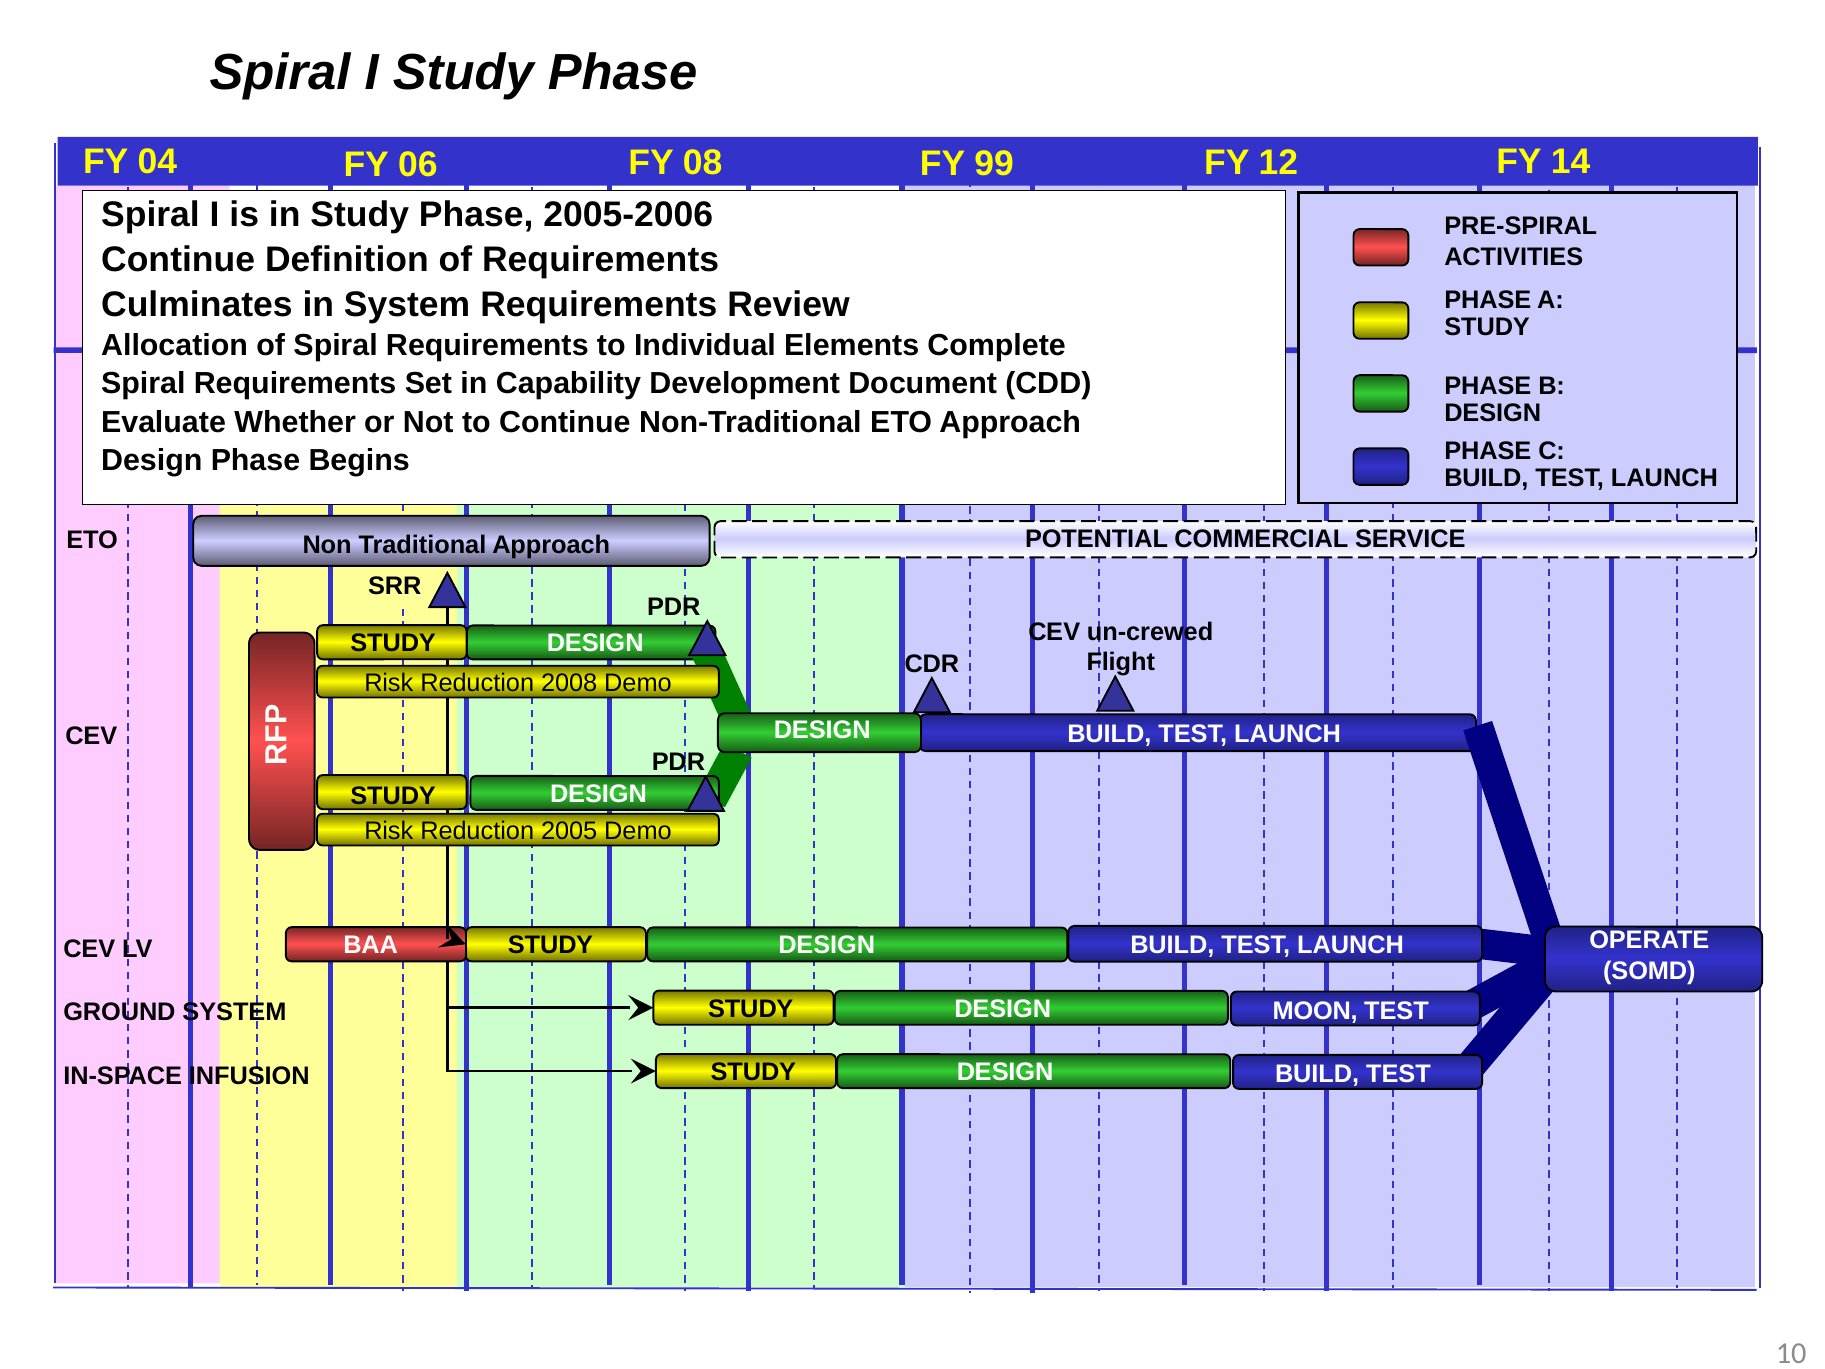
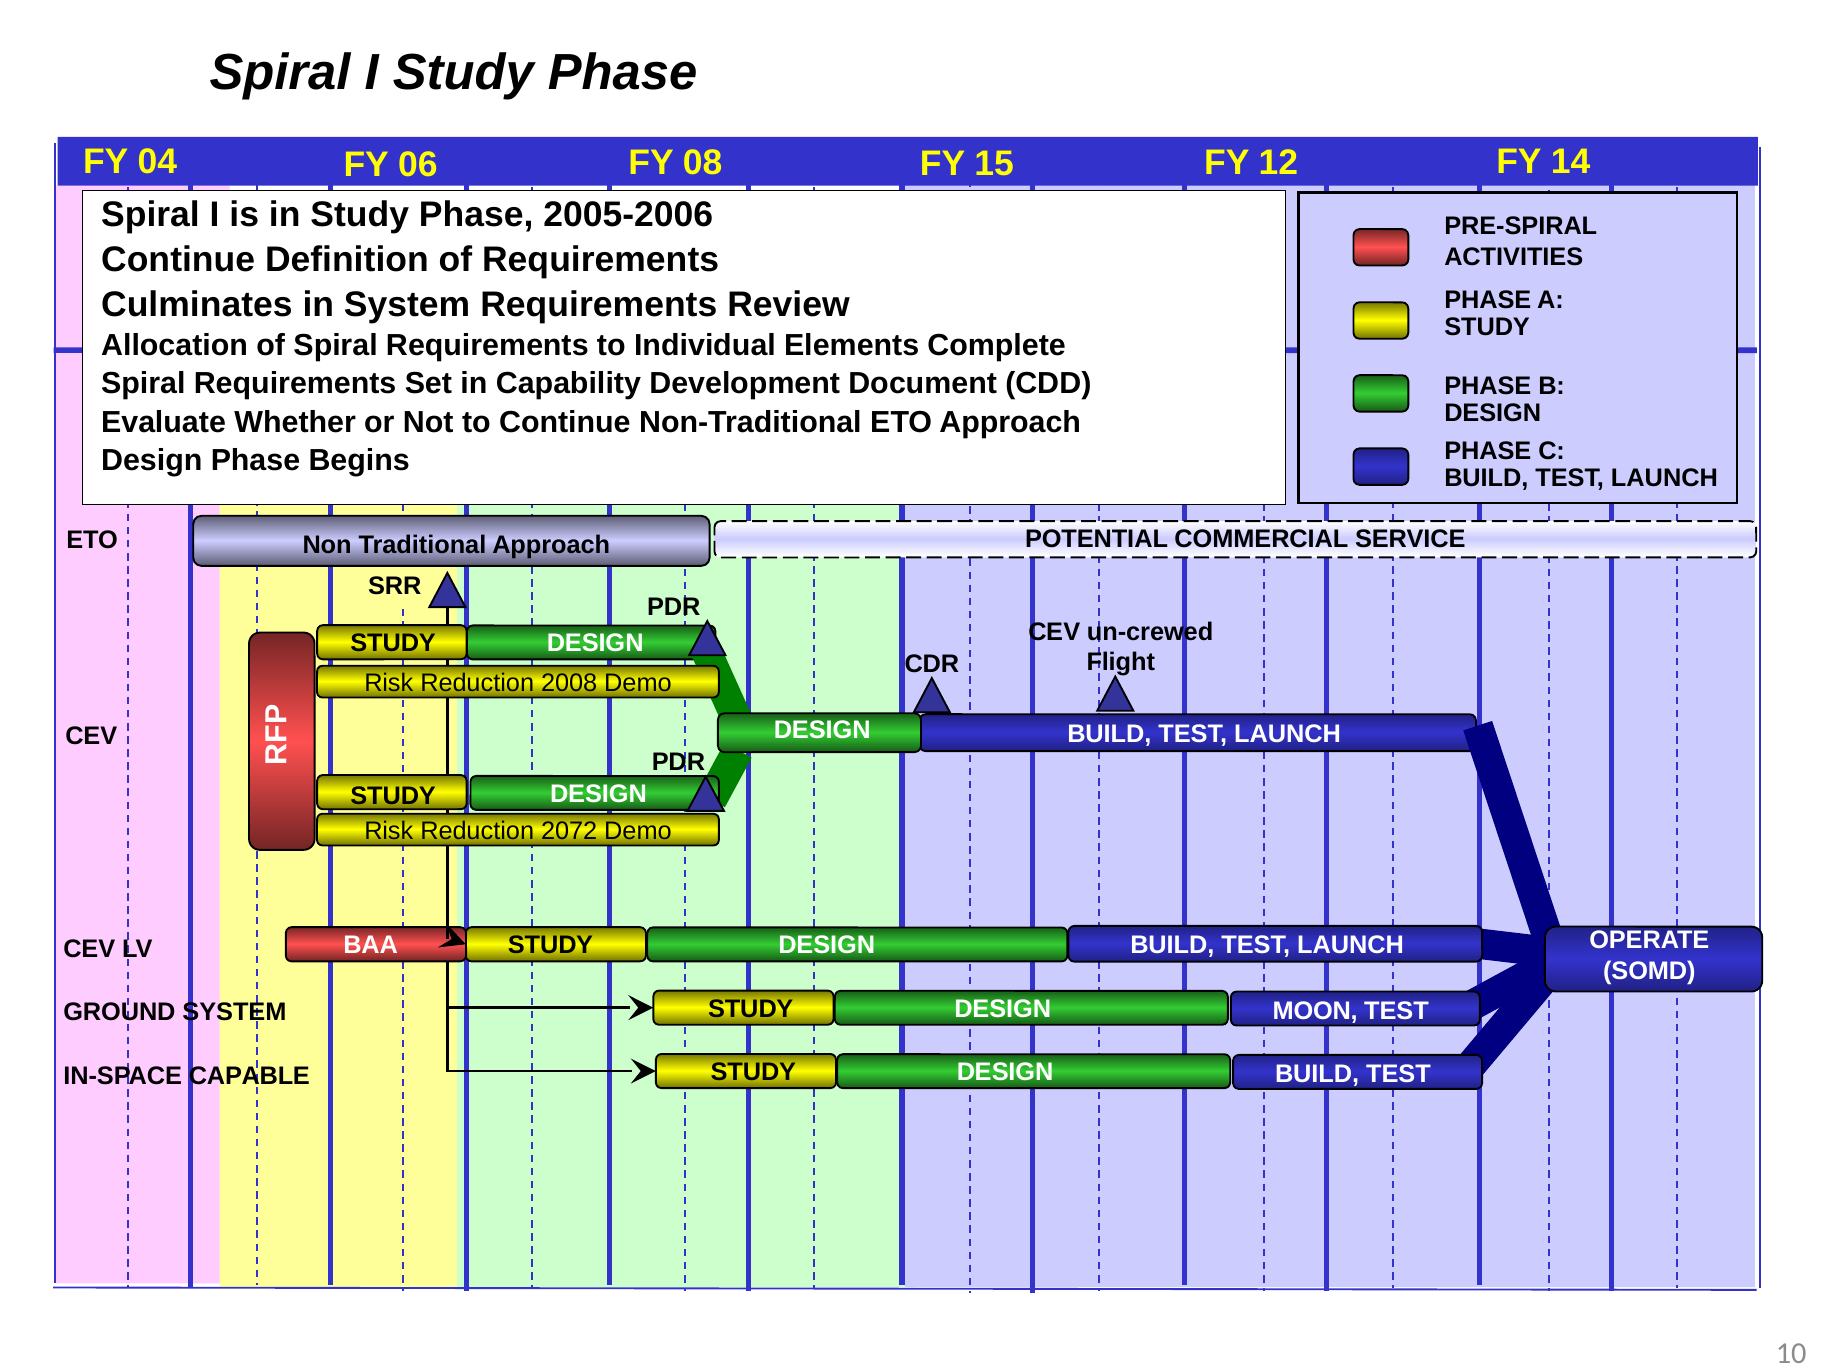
99: 99 -> 15
2005: 2005 -> 2072
INFUSION: INFUSION -> CAPABLE
